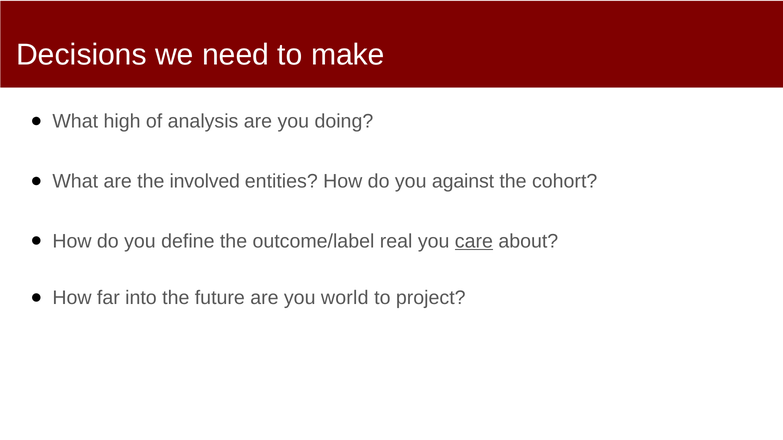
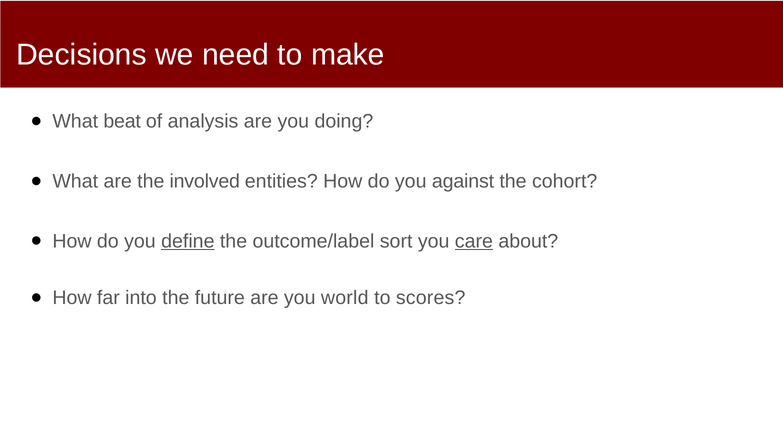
high: high -> beat
define underline: none -> present
real: real -> sort
project: project -> scores
